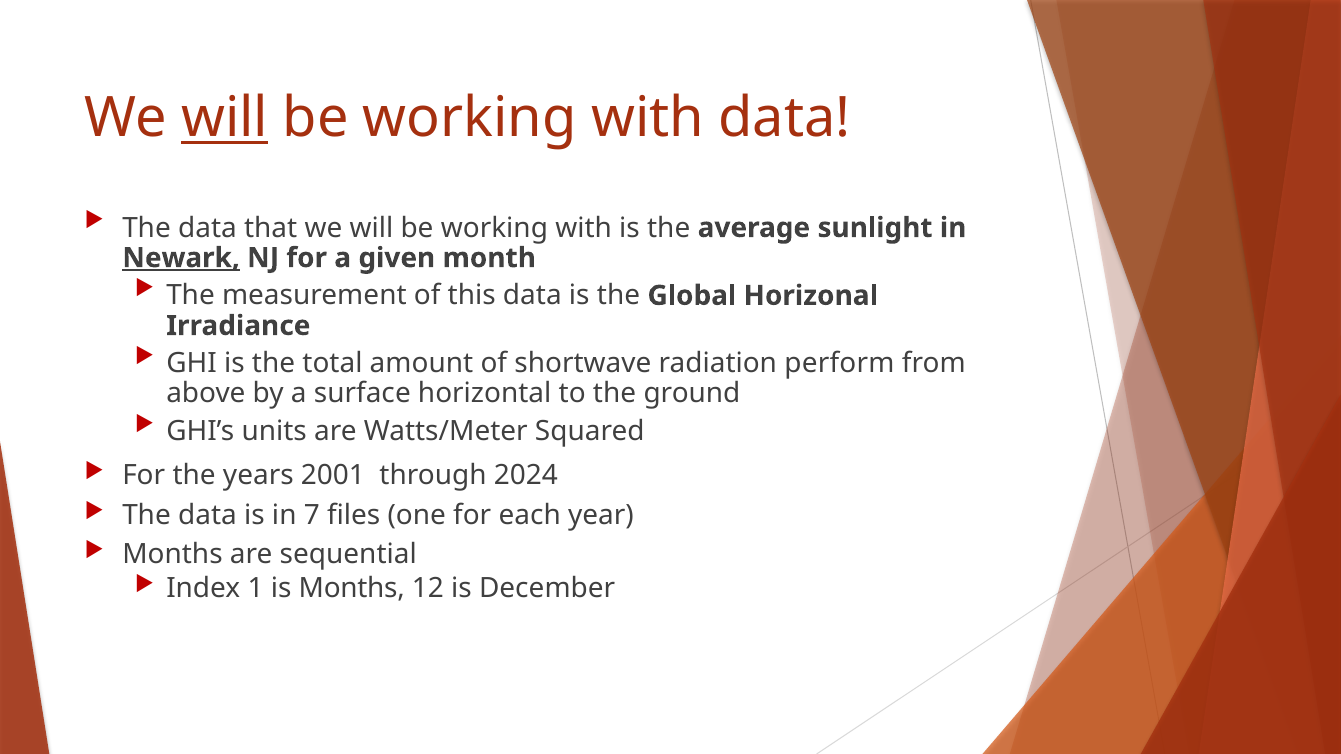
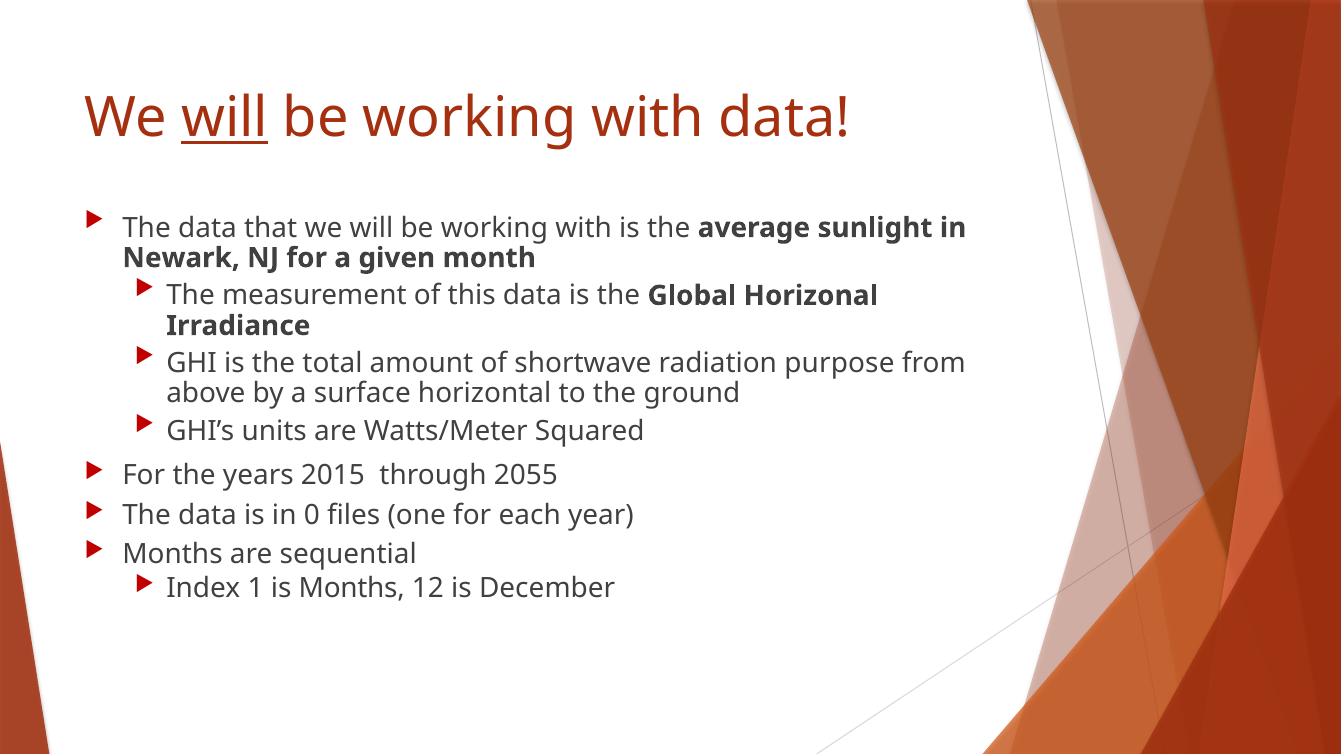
Newark underline: present -> none
perform: perform -> purpose
2001: 2001 -> 2015
2024: 2024 -> 2055
7: 7 -> 0
